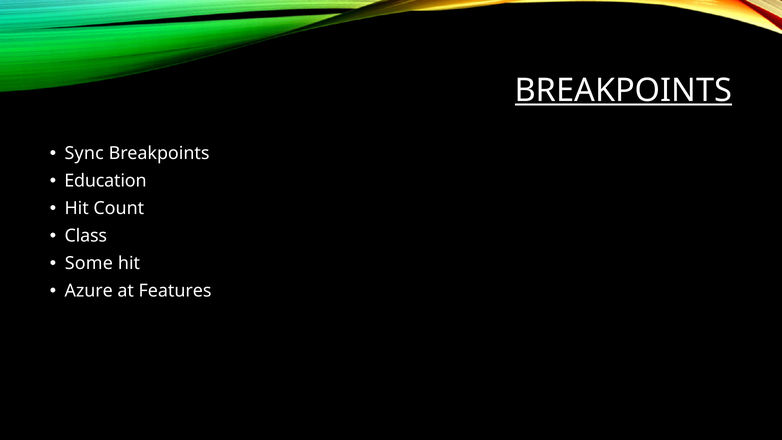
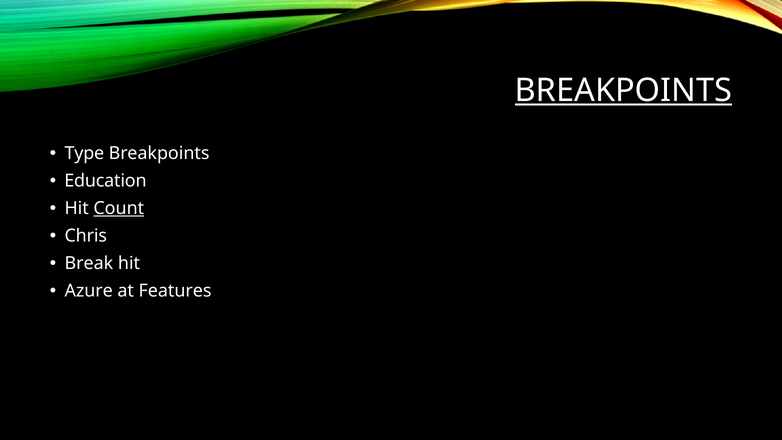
Sync: Sync -> Type
Count underline: none -> present
Class: Class -> Chris
Some: Some -> Break
